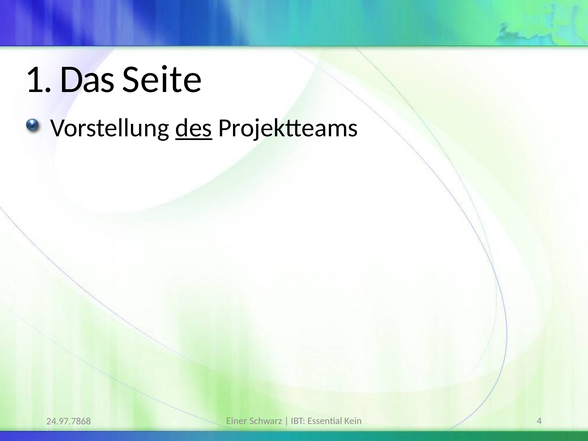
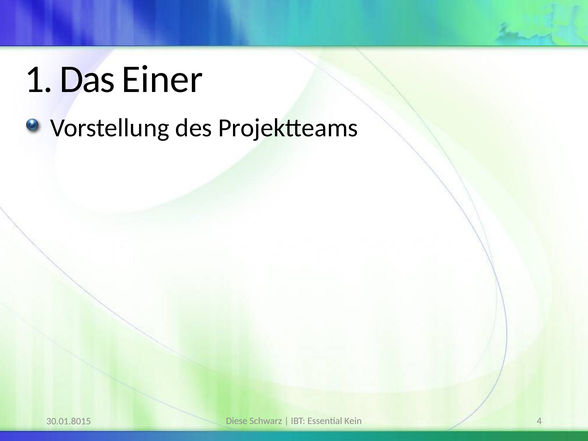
Seite: Seite -> Einer
des underline: present -> none
Einer: Einer -> Diese
24.97.7868: 24.97.7868 -> 30.01.8015
